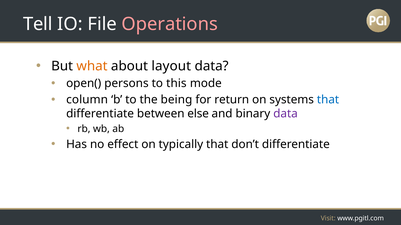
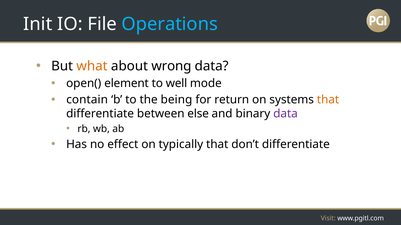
Tell: Tell -> Init
Operations colour: pink -> light blue
layout: layout -> wrong
persons: persons -> element
this: this -> well
column: column -> contain
that at (328, 100) colour: blue -> orange
